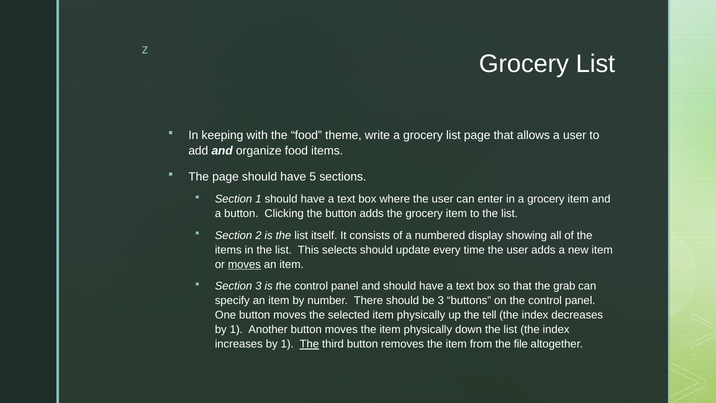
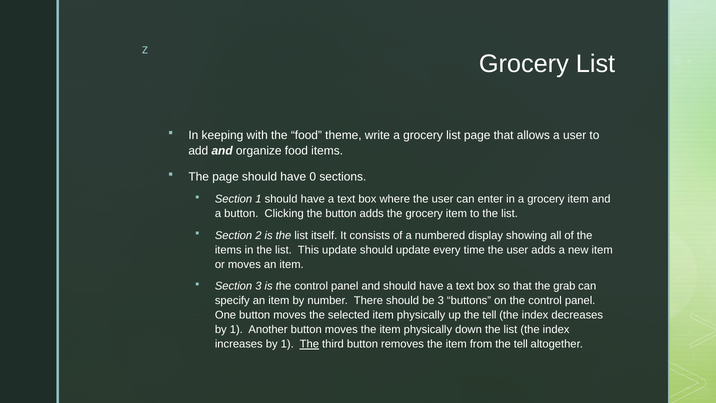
5: 5 -> 0
This selects: selects -> update
moves at (244, 264) underline: present -> none
from the file: file -> tell
